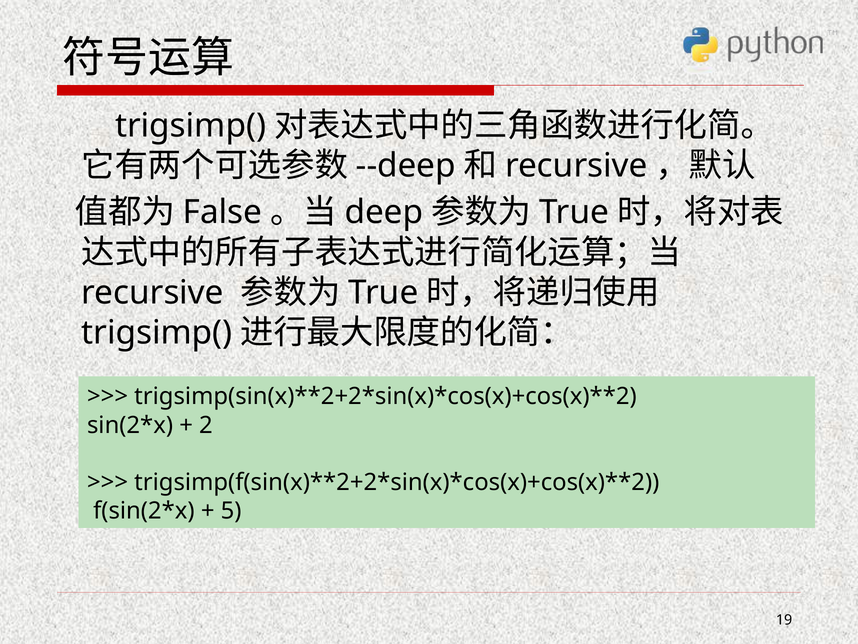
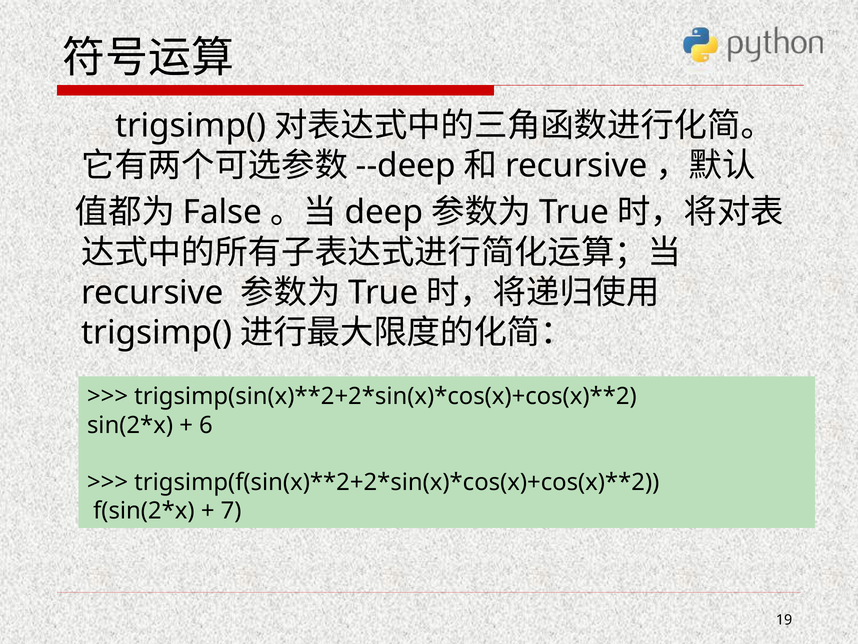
2: 2 -> 6
5: 5 -> 7
